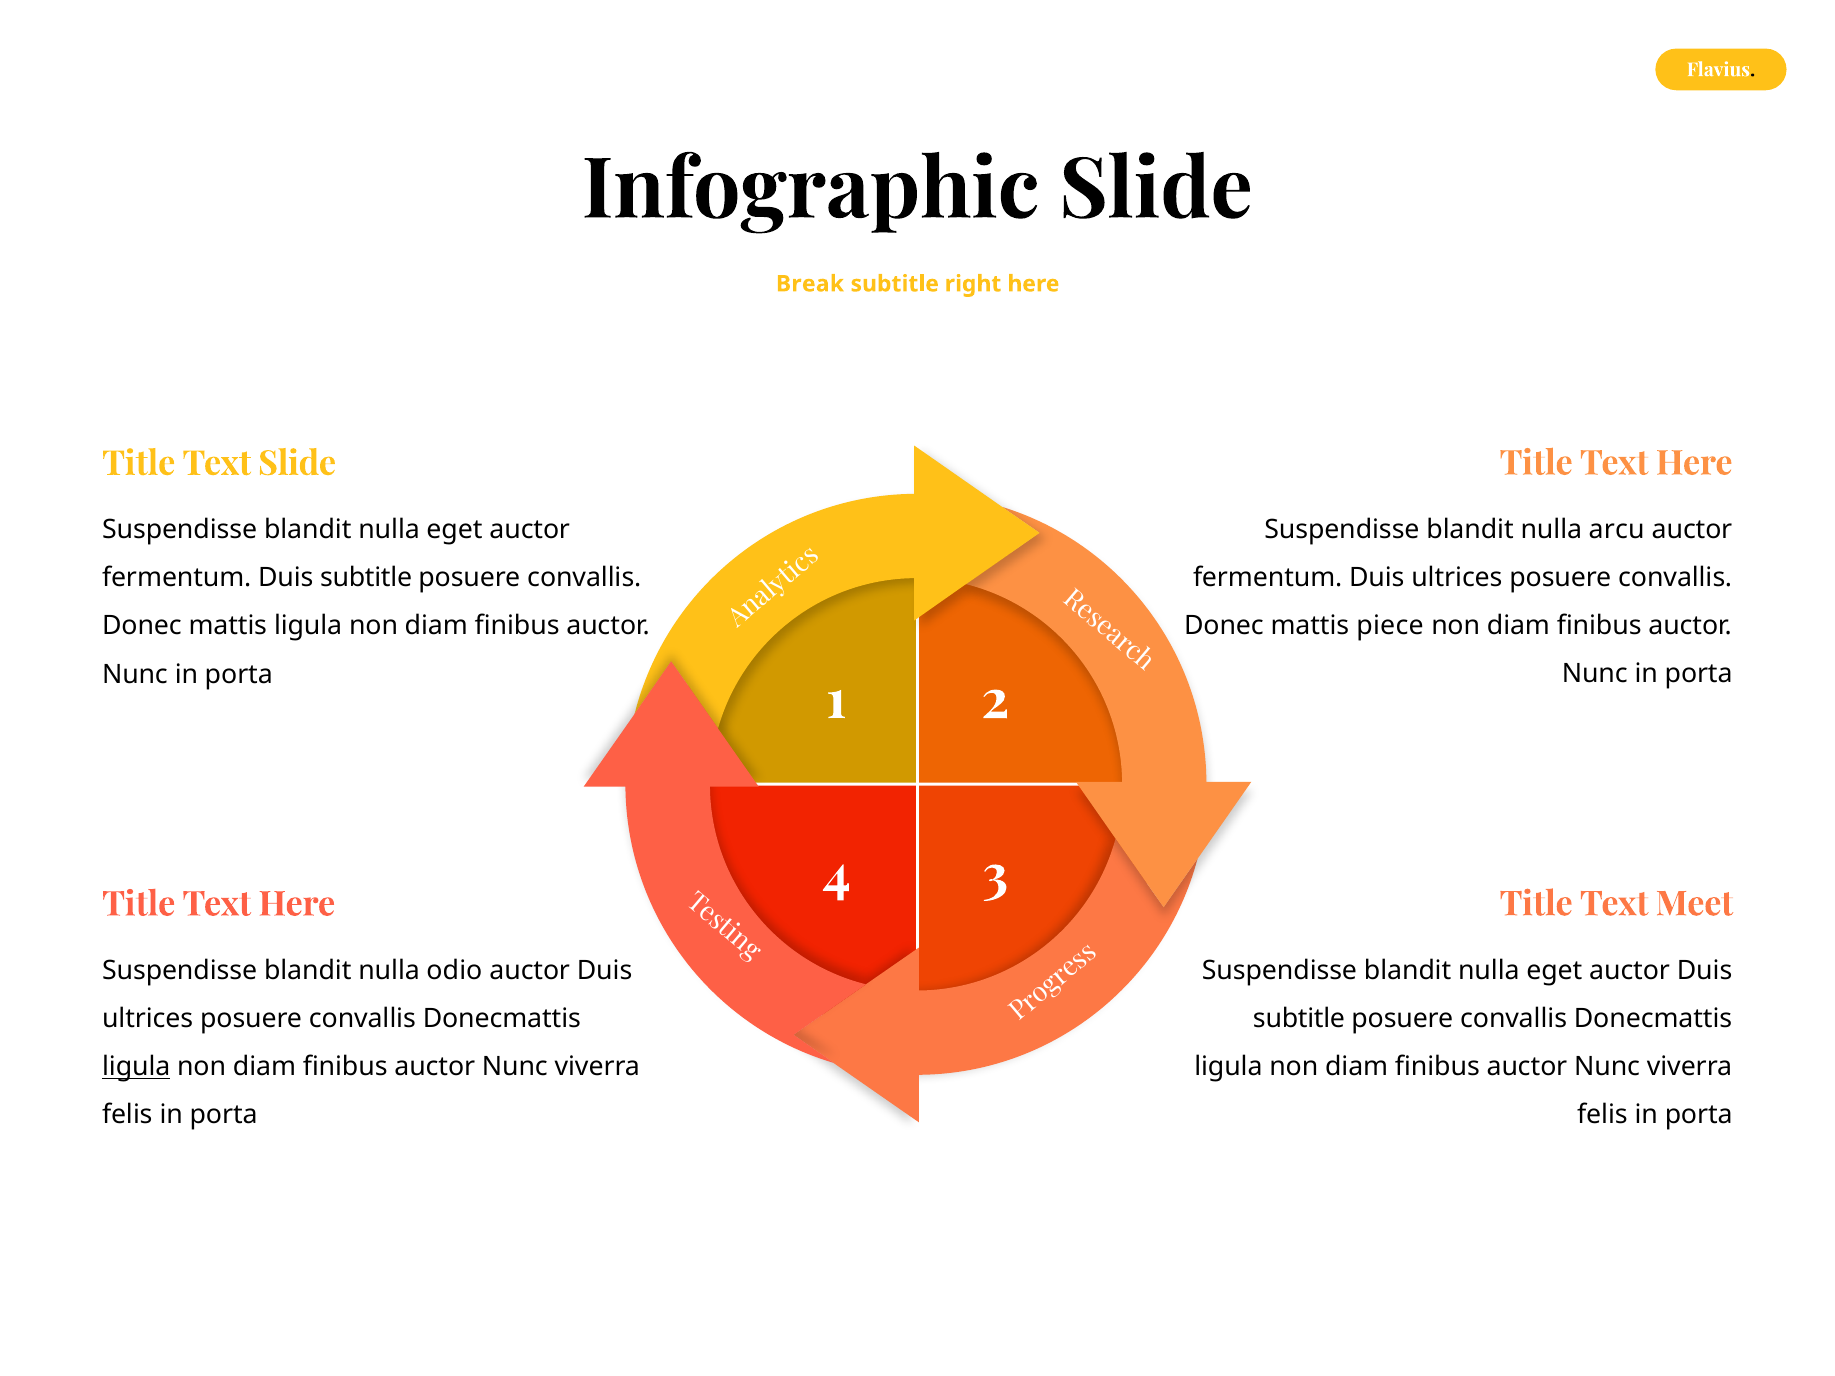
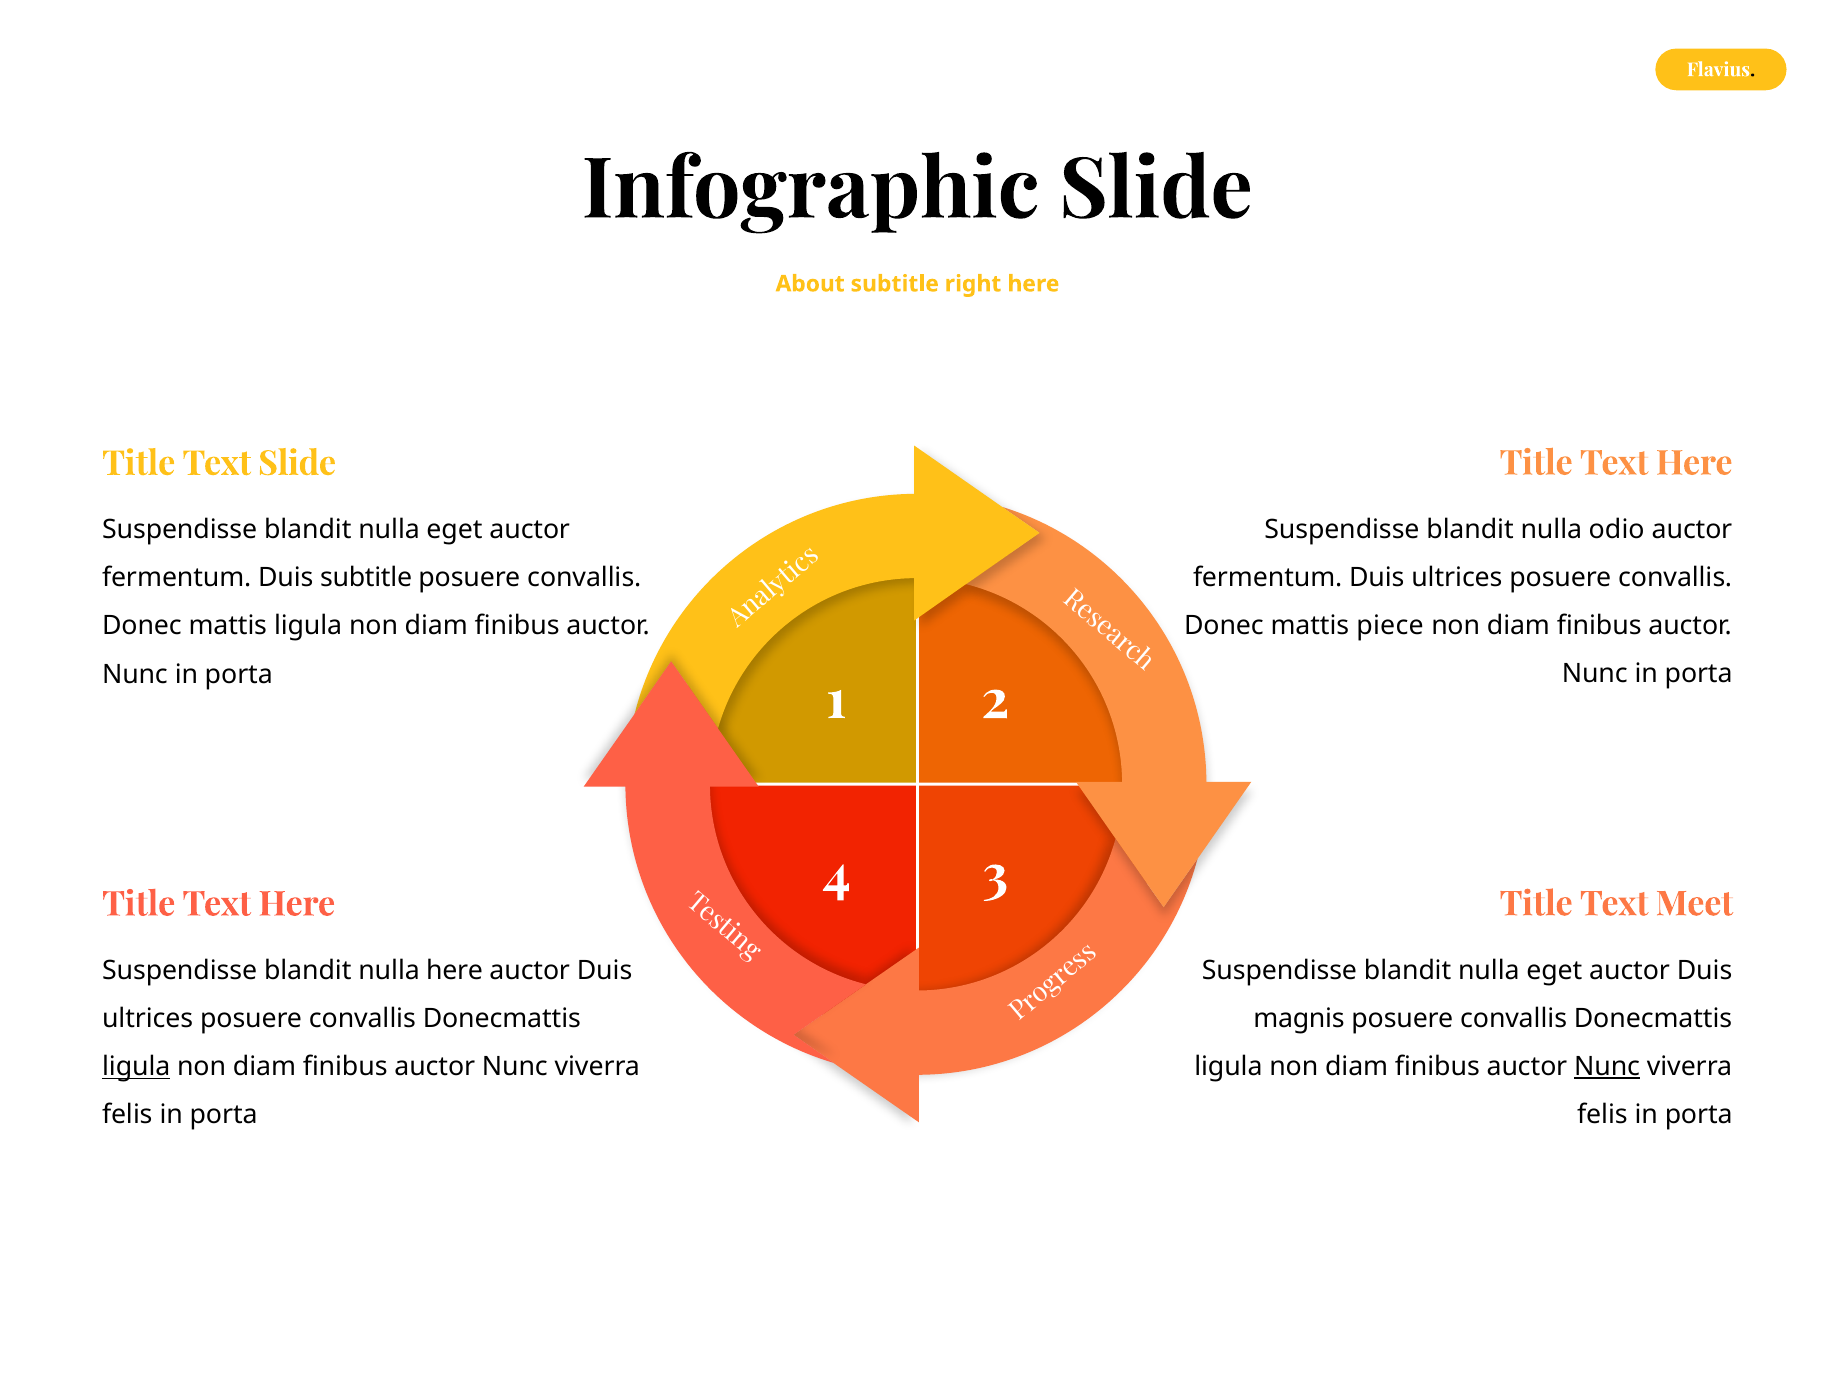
Break: Break -> About
arcu: arcu -> odio
nulla odio: odio -> here
subtitle at (1299, 1019): subtitle -> magnis
Nunc at (1607, 1067) underline: none -> present
